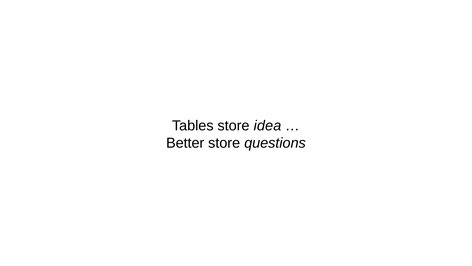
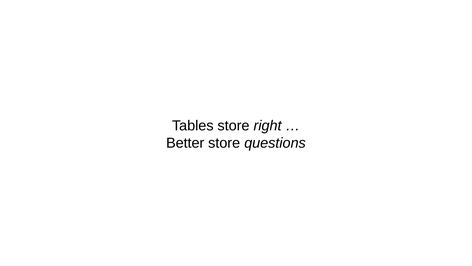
idea: idea -> right
